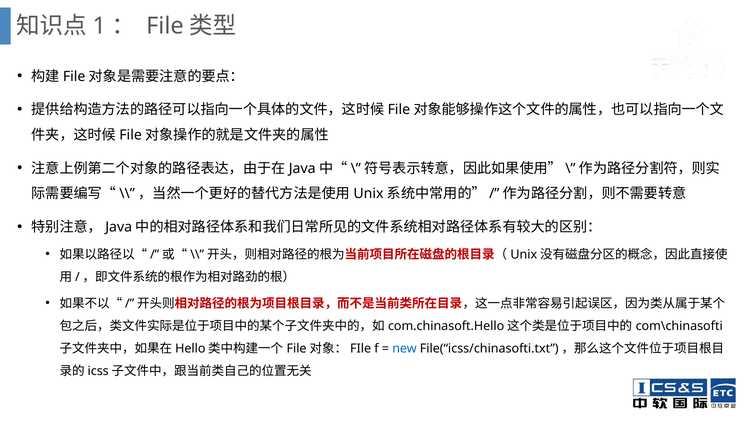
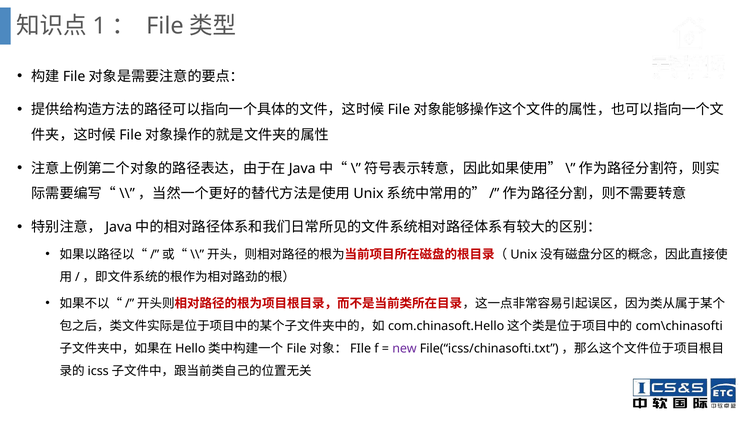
new colour: blue -> purple
